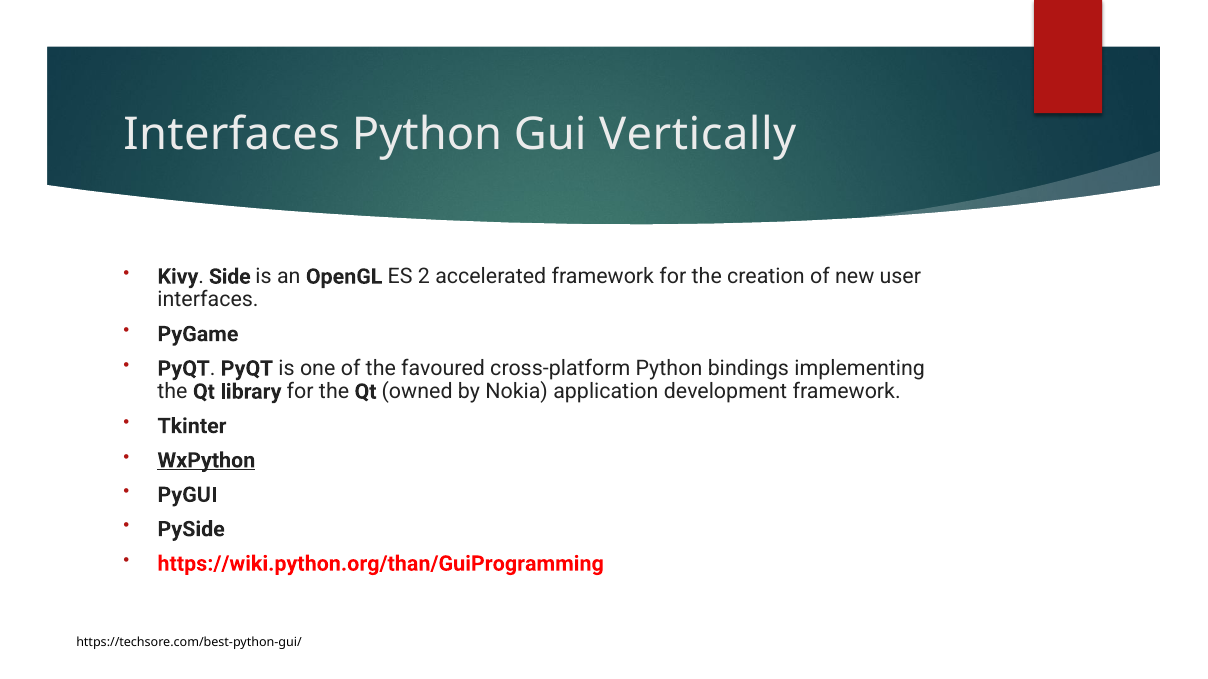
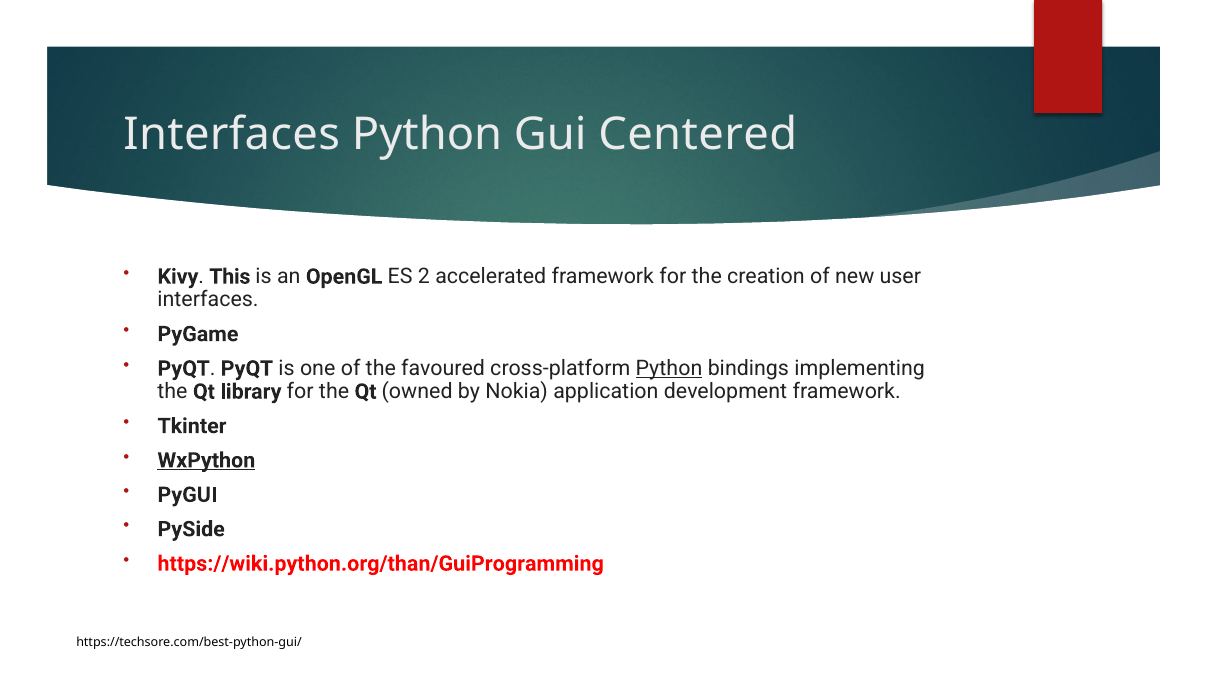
Vertically: Vertically -> Centered
Side: Side -> This
Python at (669, 369) underline: none -> present
